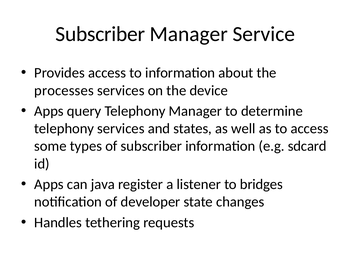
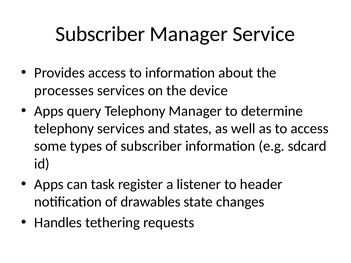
java: java -> task
bridges: bridges -> header
developer: developer -> drawables
